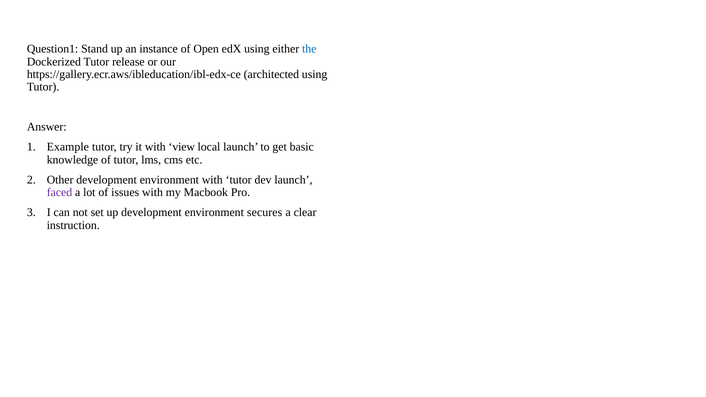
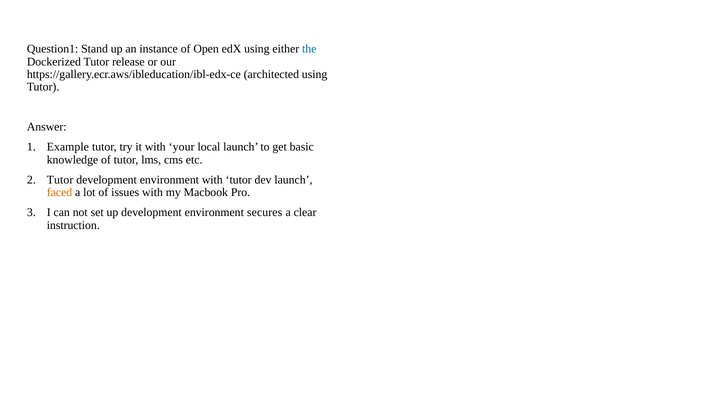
view: view -> your
Other at (60, 180): Other -> Tutor
faced colour: purple -> orange
